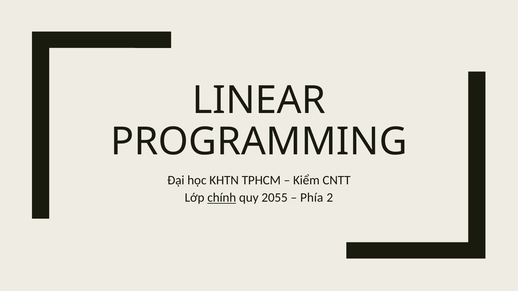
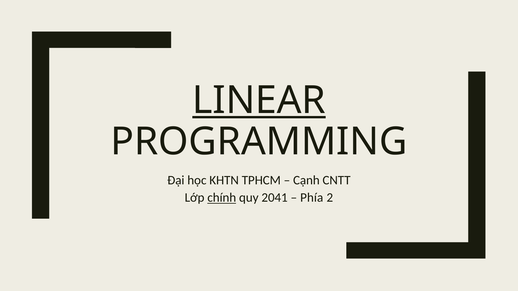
LINEAR underline: none -> present
Kiểm: Kiểm -> Cạnh
2055: 2055 -> 2041
